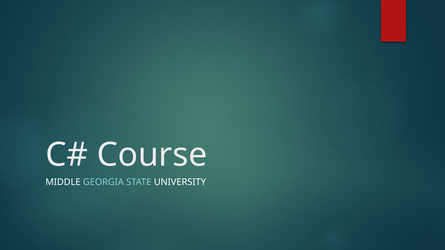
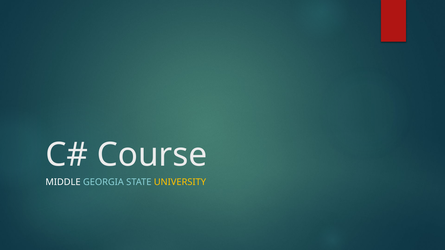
UNIVERSITY colour: white -> yellow
